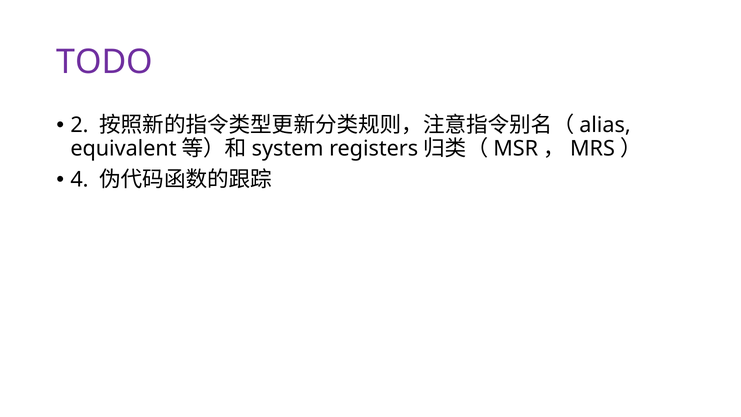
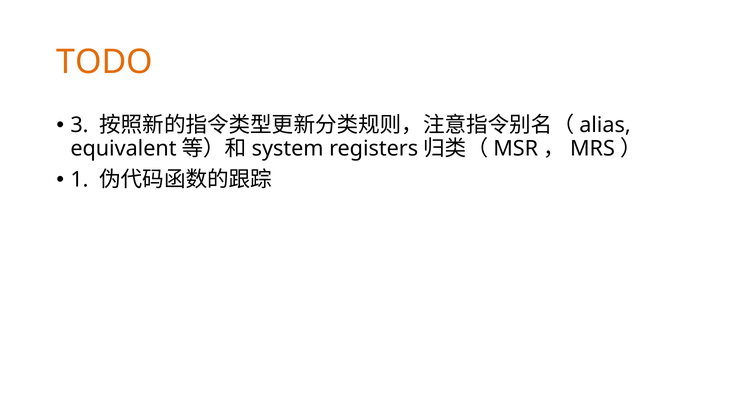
TODO colour: purple -> orange
2: 2 -> 3
4: 4 -> 1
